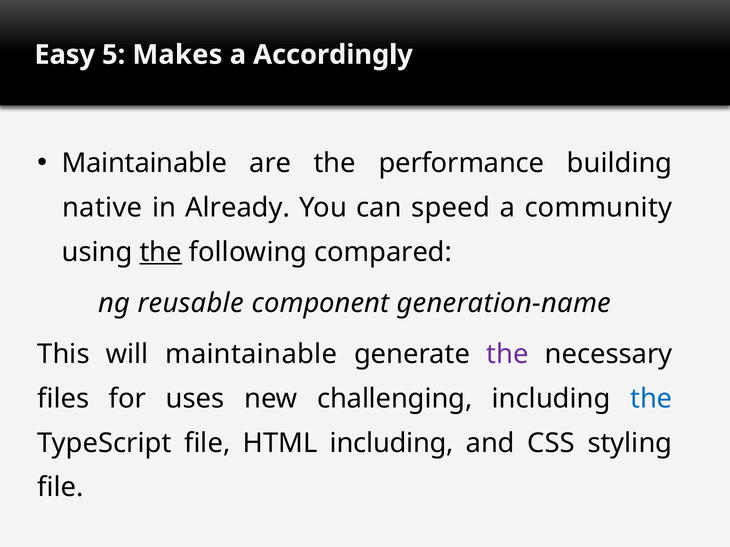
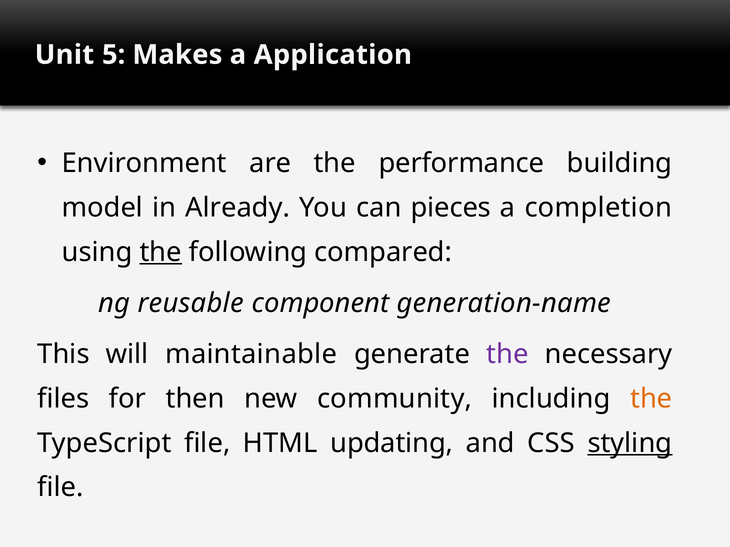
Easy: Easy -> Unit
Accordingly: Accordingly -> Application
Maintainable at (144, 163): Maintainable -> Environment
native: native -> model
speed: speed -> pieces
community: community -> completion
uses: uses -> then
challenging: challenging -> community
the at (651, 399) colour: blue -> orange
HTML including: including -> updating
styling underline: none -> present
